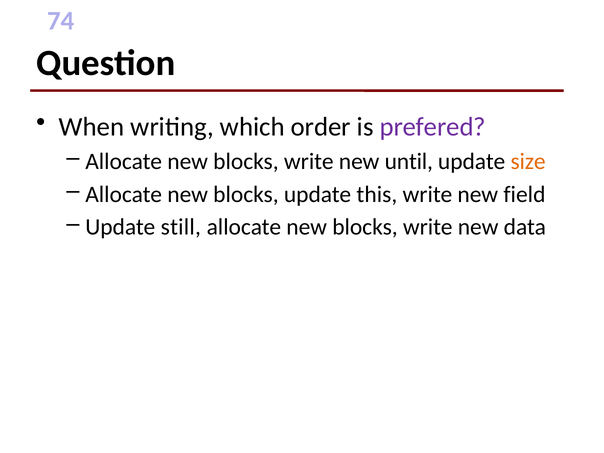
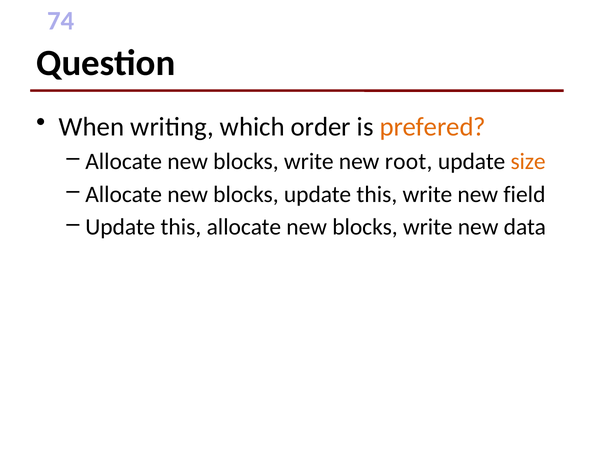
prefered colour: purple -> orange
until: until -> root
still at (181, 227): still -> this
